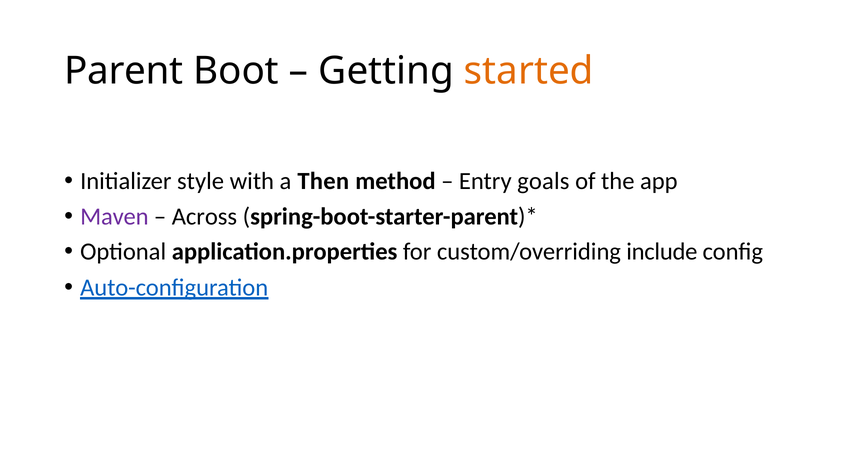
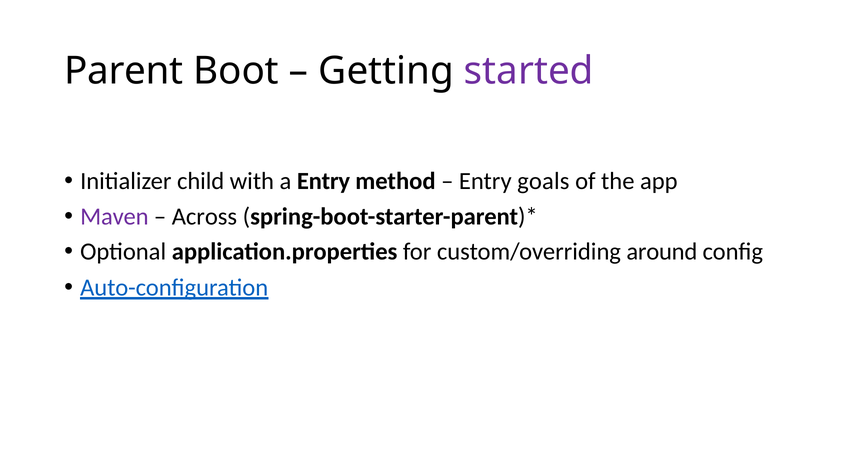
started colour: orange -> purple
style: style -> child
a Then: Then -> Entry
include: include -> around
